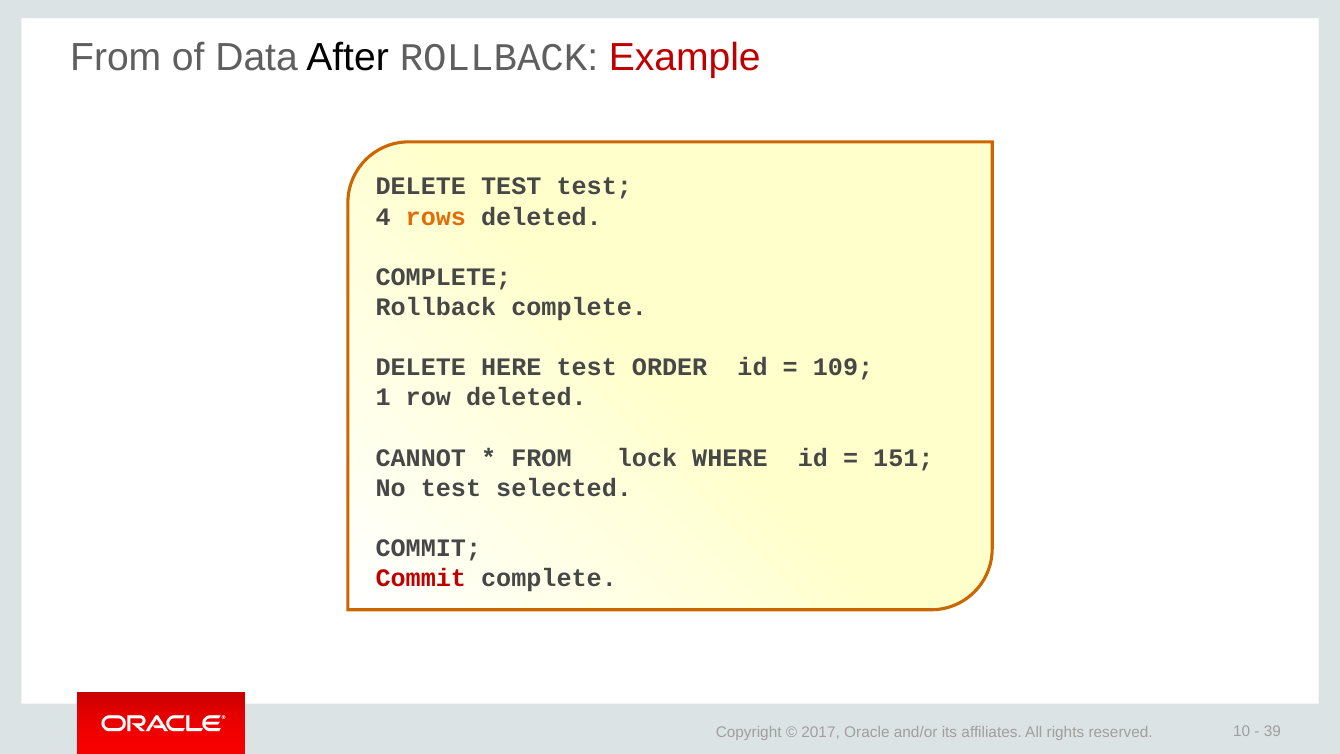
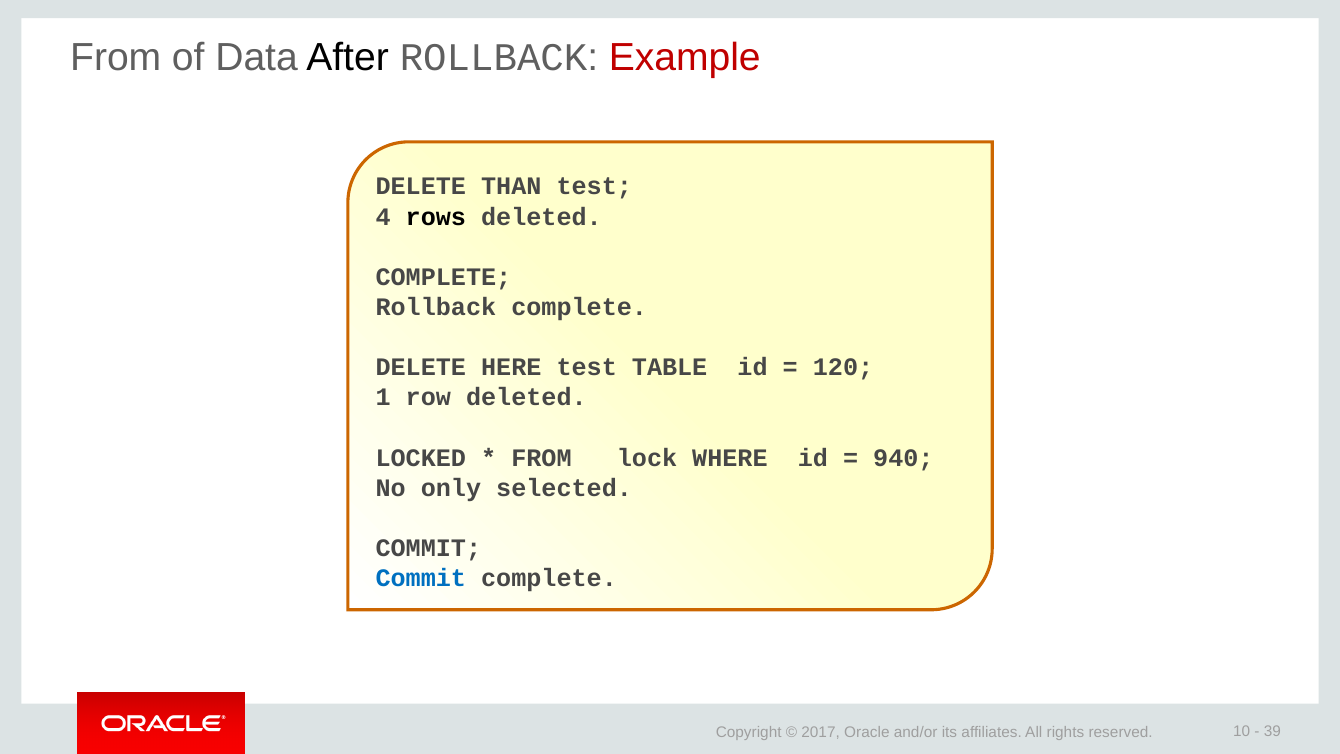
DELETE TEST: TEST -> THAN
rows colour: orange -> black
ORDER: ORDER -> TABLE
109: 109 -> 120
CANNOT: CANNOT -> LOCKED
151: 151 -> 940
No test: test -> only
Commit at (421, 579) colour: red -> blue
